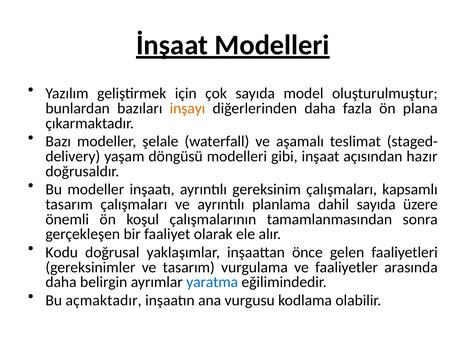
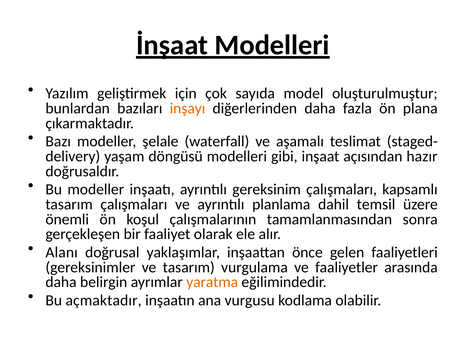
dahil sayıda: sayıda -> temsil
Kodu: Kodu -> Alanı
yaratma colour: blue -> orange
